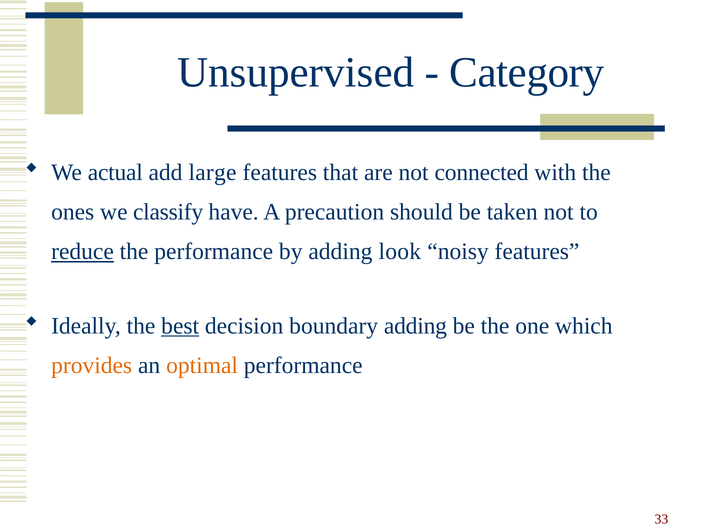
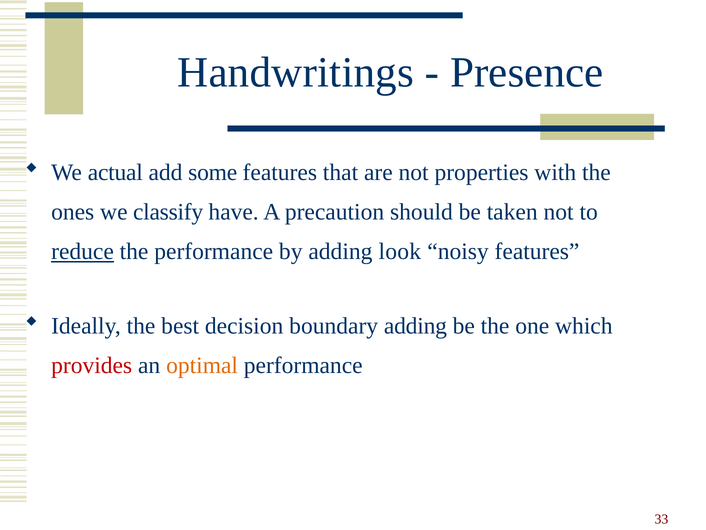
Unsupervised: Unsupervised -> Handwritings
Category: Category -> Presence
large: large -> some
connected: connected -> properties
best underline: present -> none
provides colour: orange -> red
